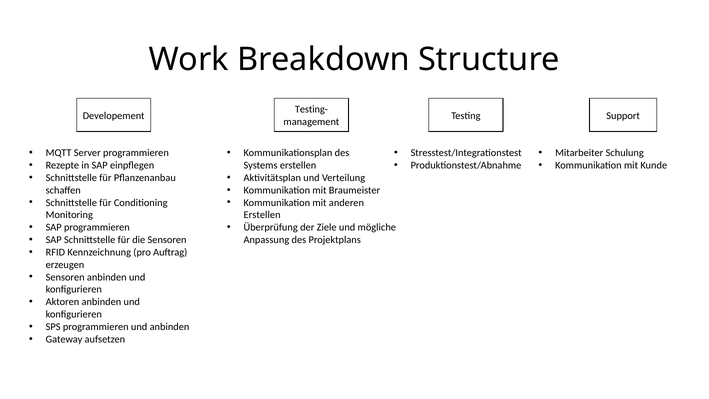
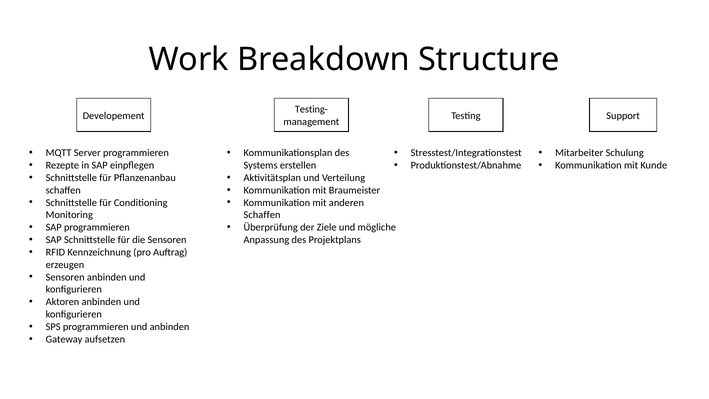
Erstellen at (262, 215): Erstellen -> Schaffen
